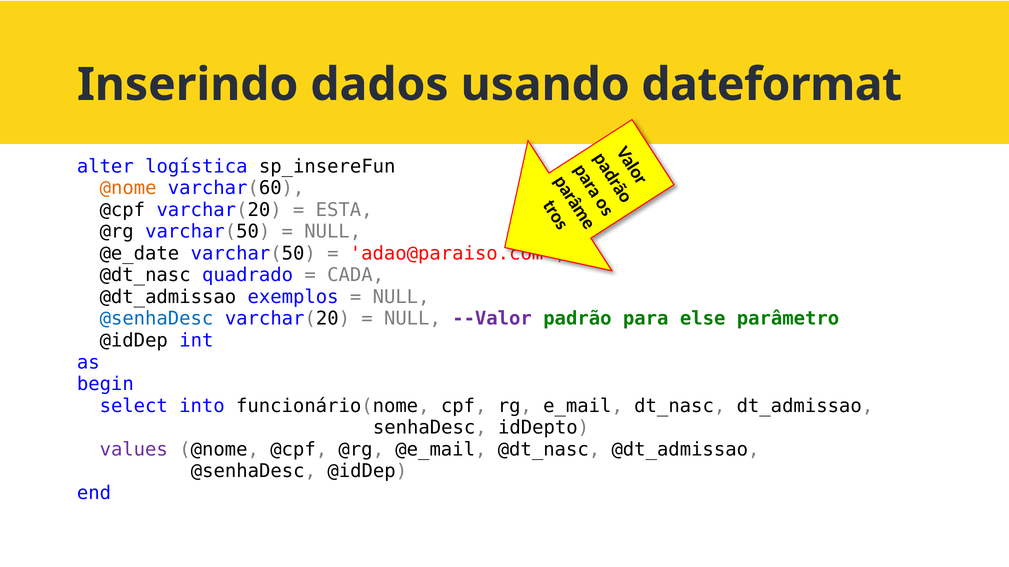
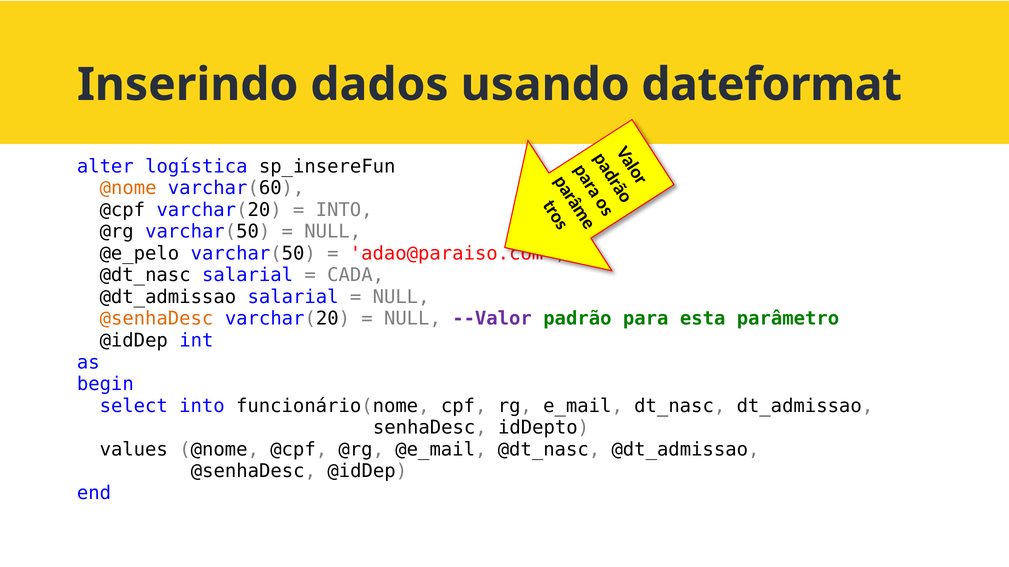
ESTA at (344, 210): ESTA -> INTO
@e_date: @e_date -> @e_pelo
@dt_nasc quadrado: quadrado -> salarial
@dt_admissao exemplos: exemplos -> salarial
@senhaDesc at (157, 319) colour: blue -> orange
else: else -> esta
values colour: purple -> black
